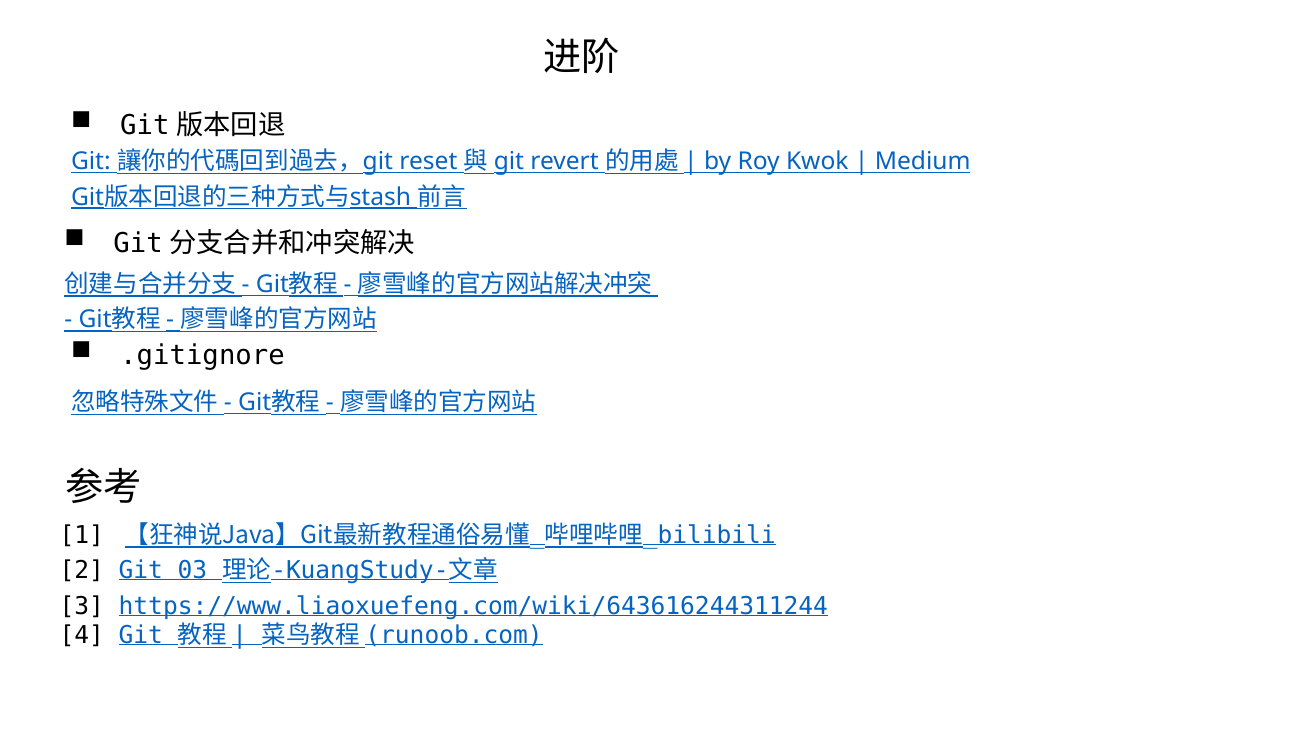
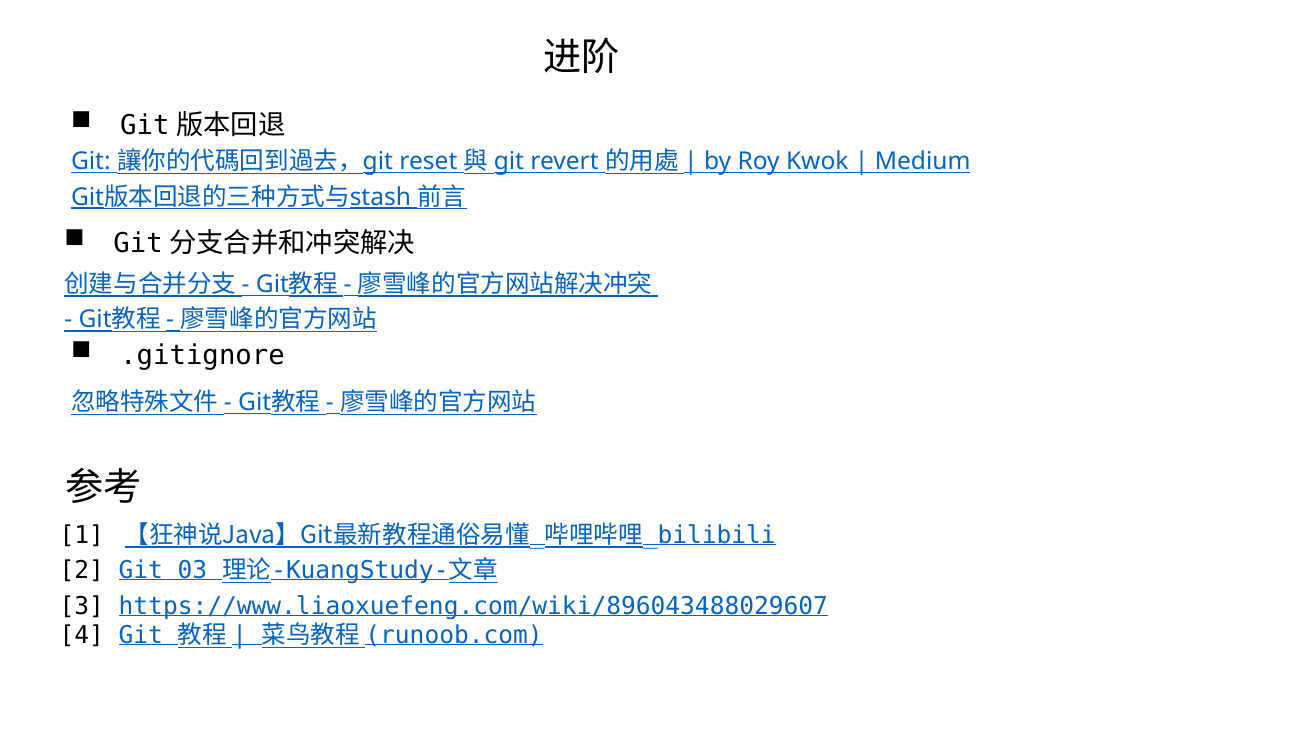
https://www.liaoxuefeng.com/wiki/643616244311244: https://www.liaoxuefeng.com/wiki/643616244311244 -> https://www.liaoxuefeng.com/wiki/896043488029607
